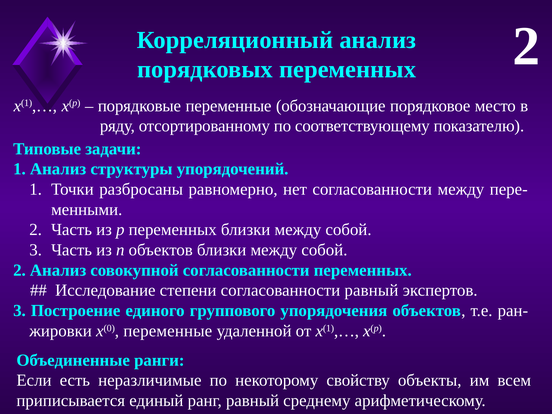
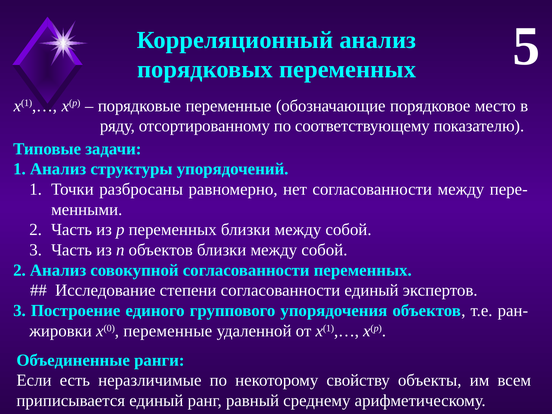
переменных 2: 2 -> 5
согласованности равный: равный -> единый
